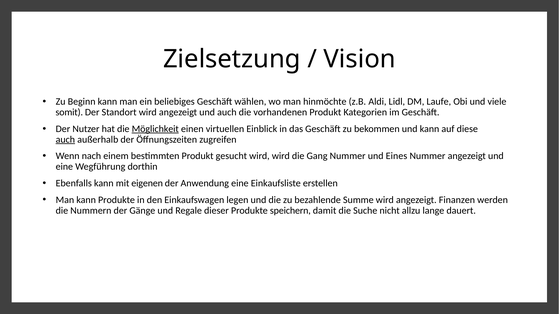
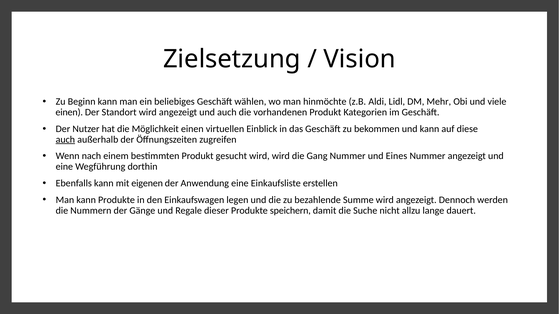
Laufe: Laufe -> Mehr
somit at (69, 112): somit -> einen
Möglichkeit underline: present -> none
Finanzen: Finanzen -> Dennoch
